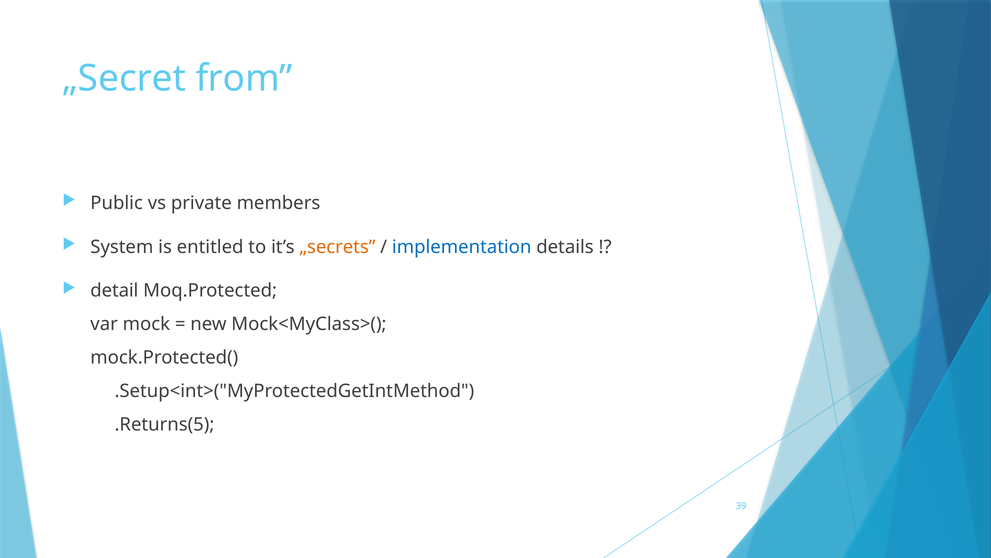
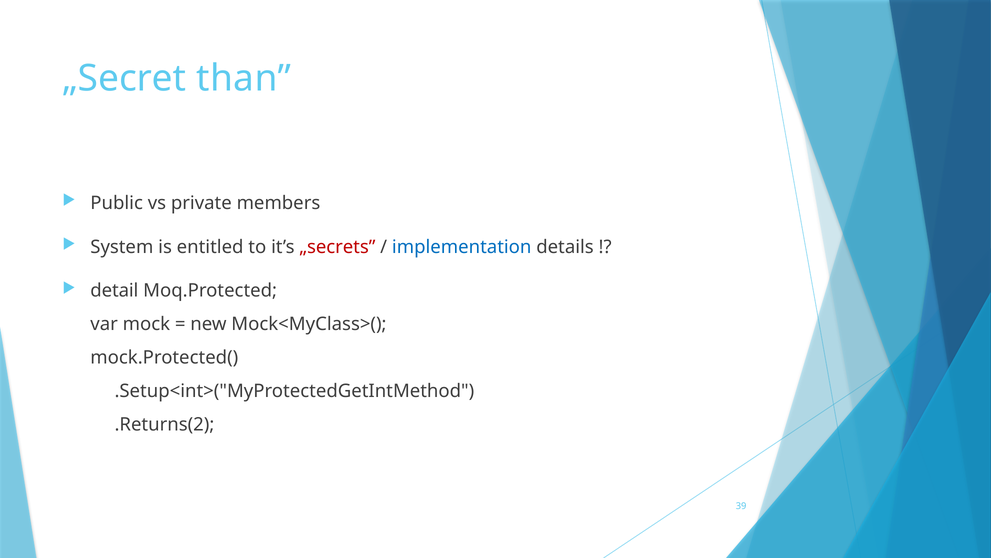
from: from -> than
„secrets colour: orange -> red
.Returns(5: .Returns(5 -> .Returns(2
